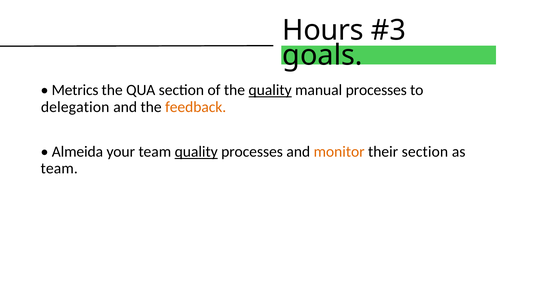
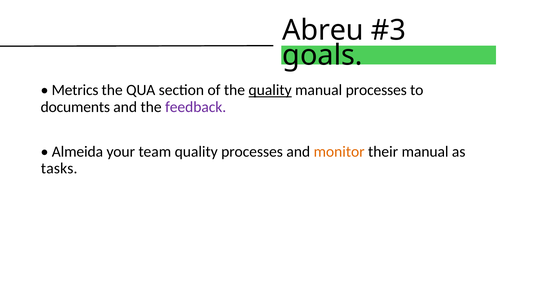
Hours: Hours -> Abreu
delegation: delegation -> documents
feedback colour: orange -> purple
quality at (196, 152) underline: present -> none
their section: section -> manual
team at (59, 168): team -> tasks
